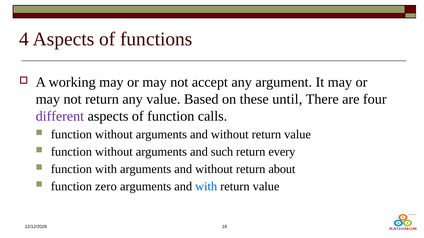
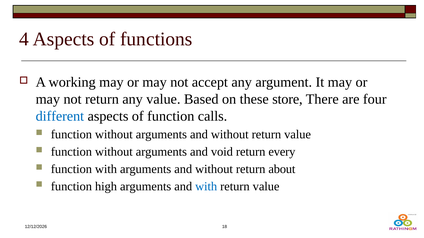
until: until -> store
different colour: purple -> blue
such: such -> void
zero: zero -> high
